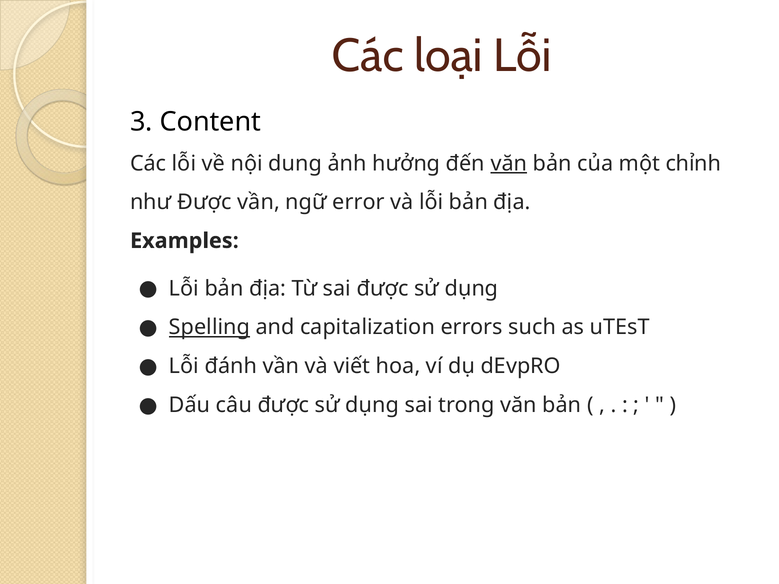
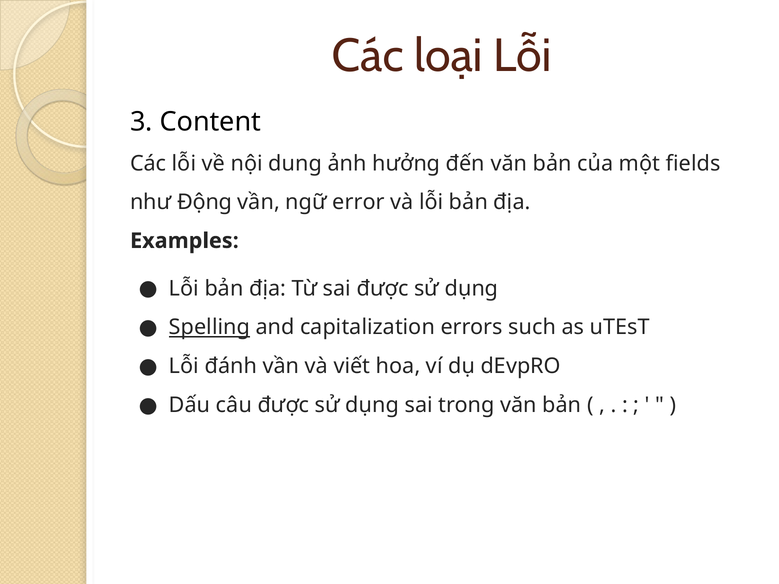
văn at (509, 163) underline: present -> none
chỉnh: chỉnh -> fields
như Được: Được -> Động
